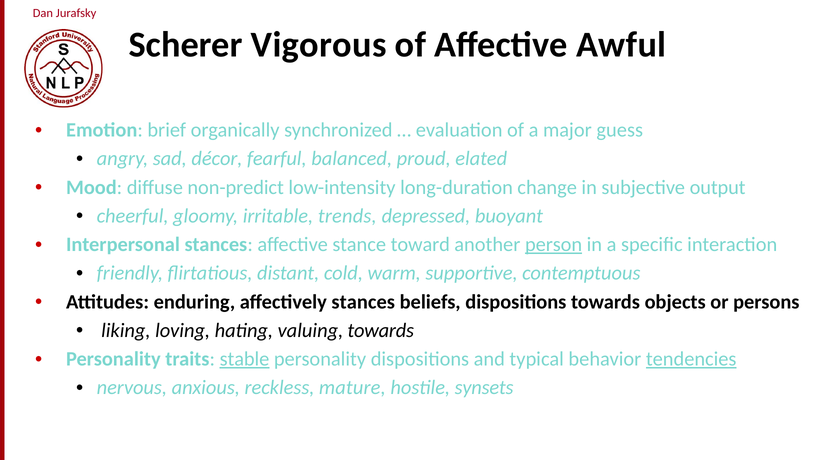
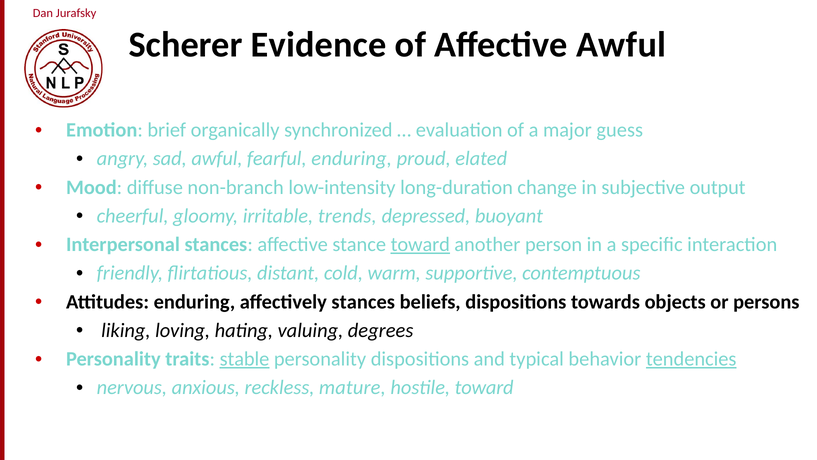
Vigorous: Vigorous -> Evidence
sad décor: décor -> awful
fearful balanced: balanced -> enduring
non-predict: non-predict -> non-branch
toward at (420, 244) underline: none -> present
person underline: present -> none
valuing towards: towards -> degrees
hostile synsets: synsets -> toward
